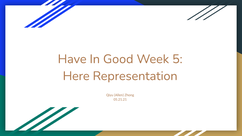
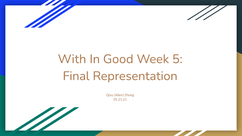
Have: Have -> With
Here: Here -> Final
